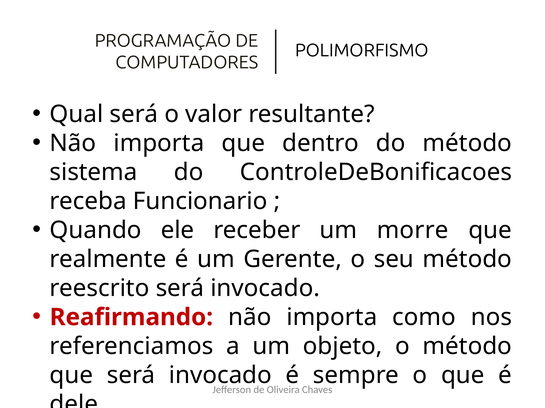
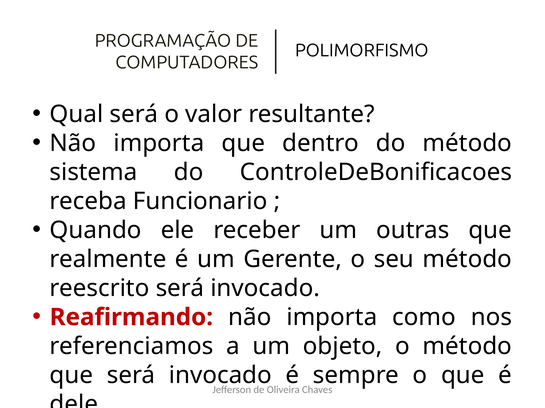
morre: morre -> outras
